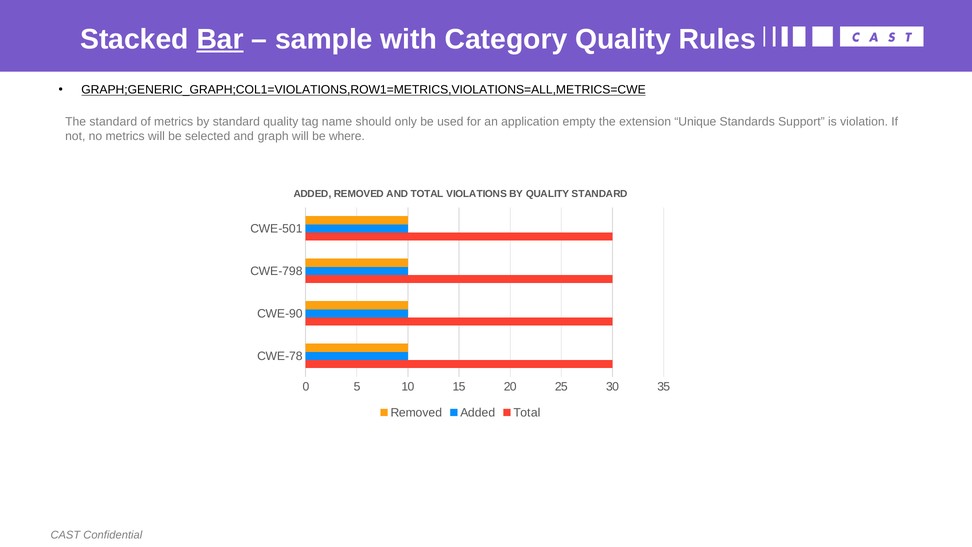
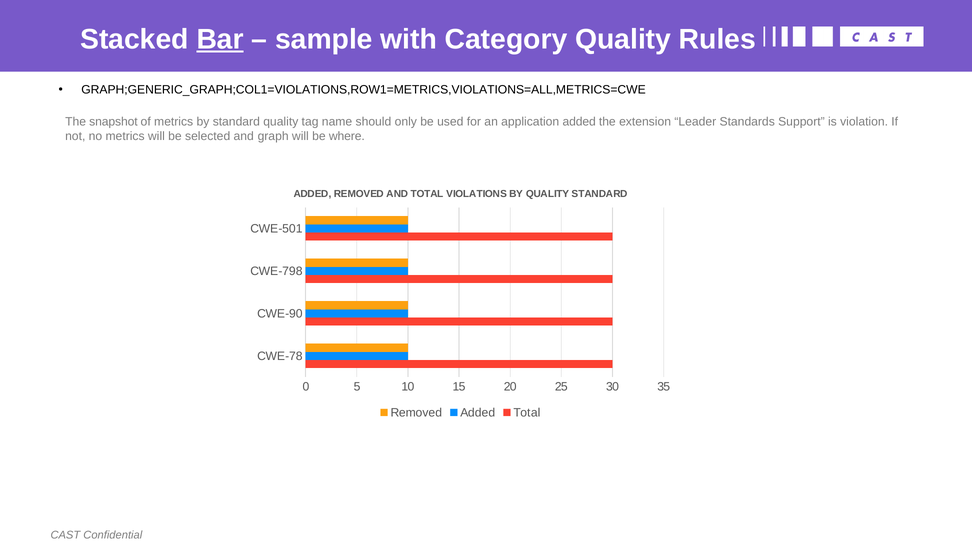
GRAPH;GENERIC_GRAPH;COL1=VIOLATIONS,ROW1=METRICS,VIOLATIONS=ALL,METRICS=CWE underline: present -> none
The standard: standard -> snapshot
application empty: empty -> added
Unique: Unique -> Leader
